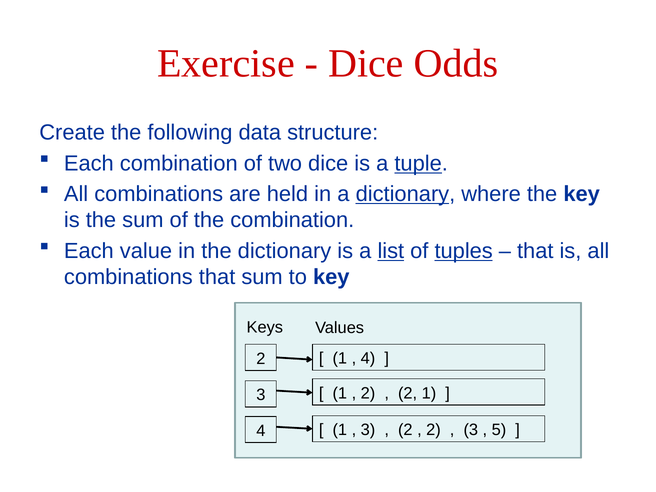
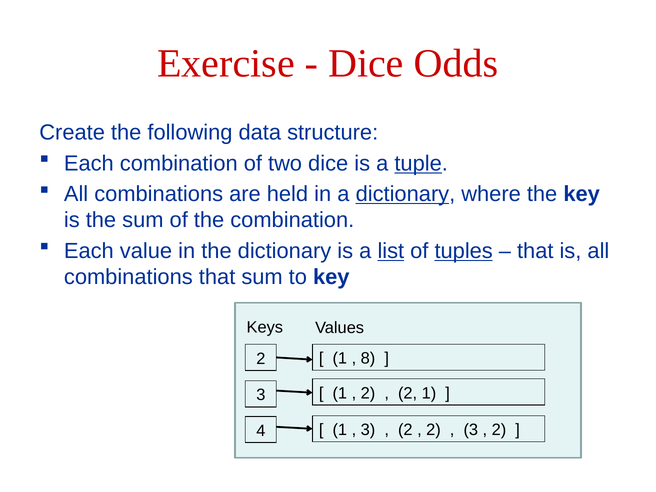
4 at (368, 358): 4 -> 8
5 at (499, 430): 5 -> 2
